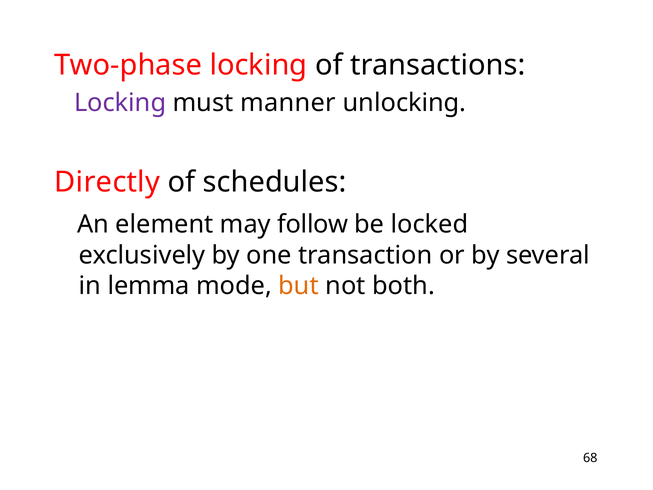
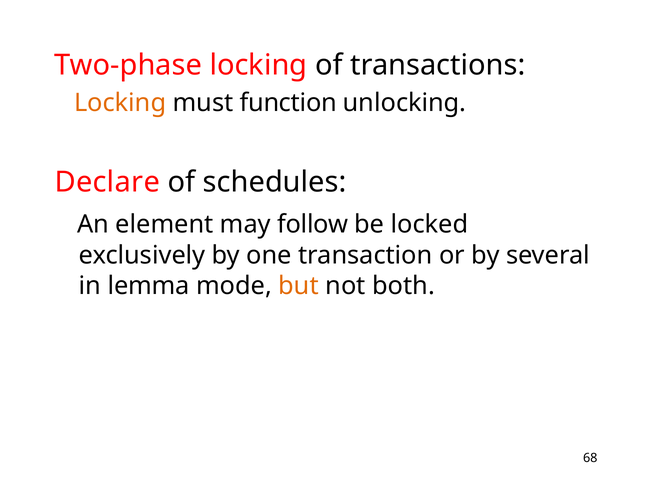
Locking at (120, 103) colour: purple -> orange
manner: manner -> function
Directly: Directly -> Declare
